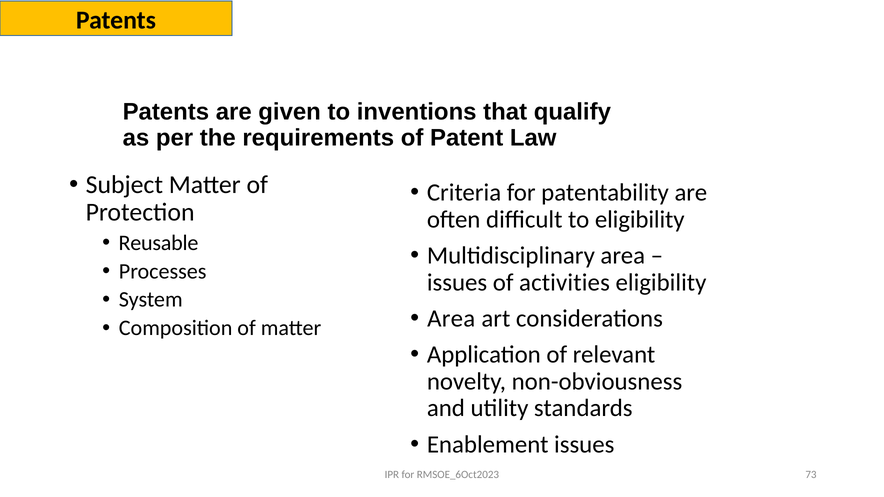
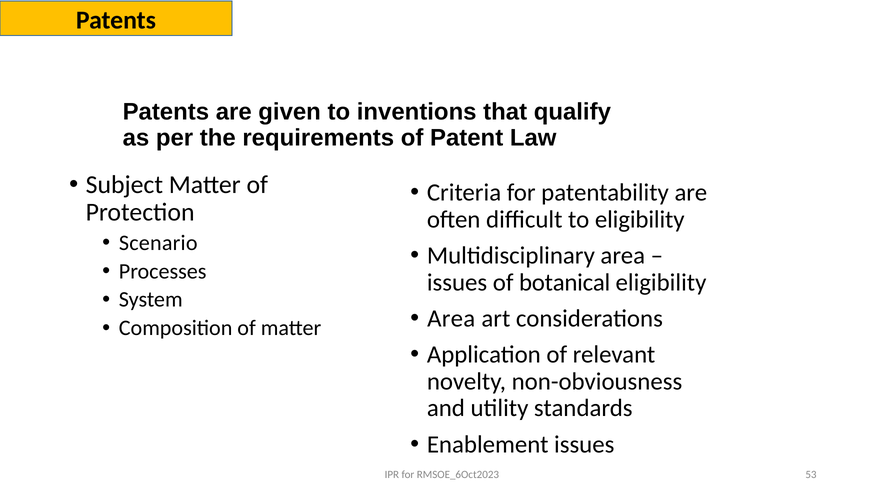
Reusable: Reusable -> Scenario
activities: activities -> botanical
73: 73 -> 53
